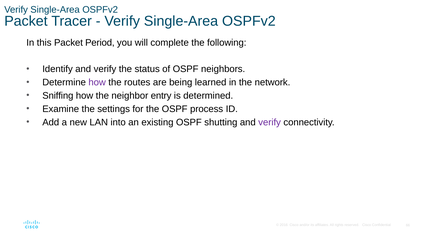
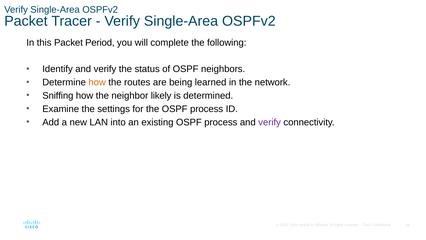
how at (97, 82) colour: purple -> orange
entry: entry -> likely
existing OSPF shutting: shutting -> process
